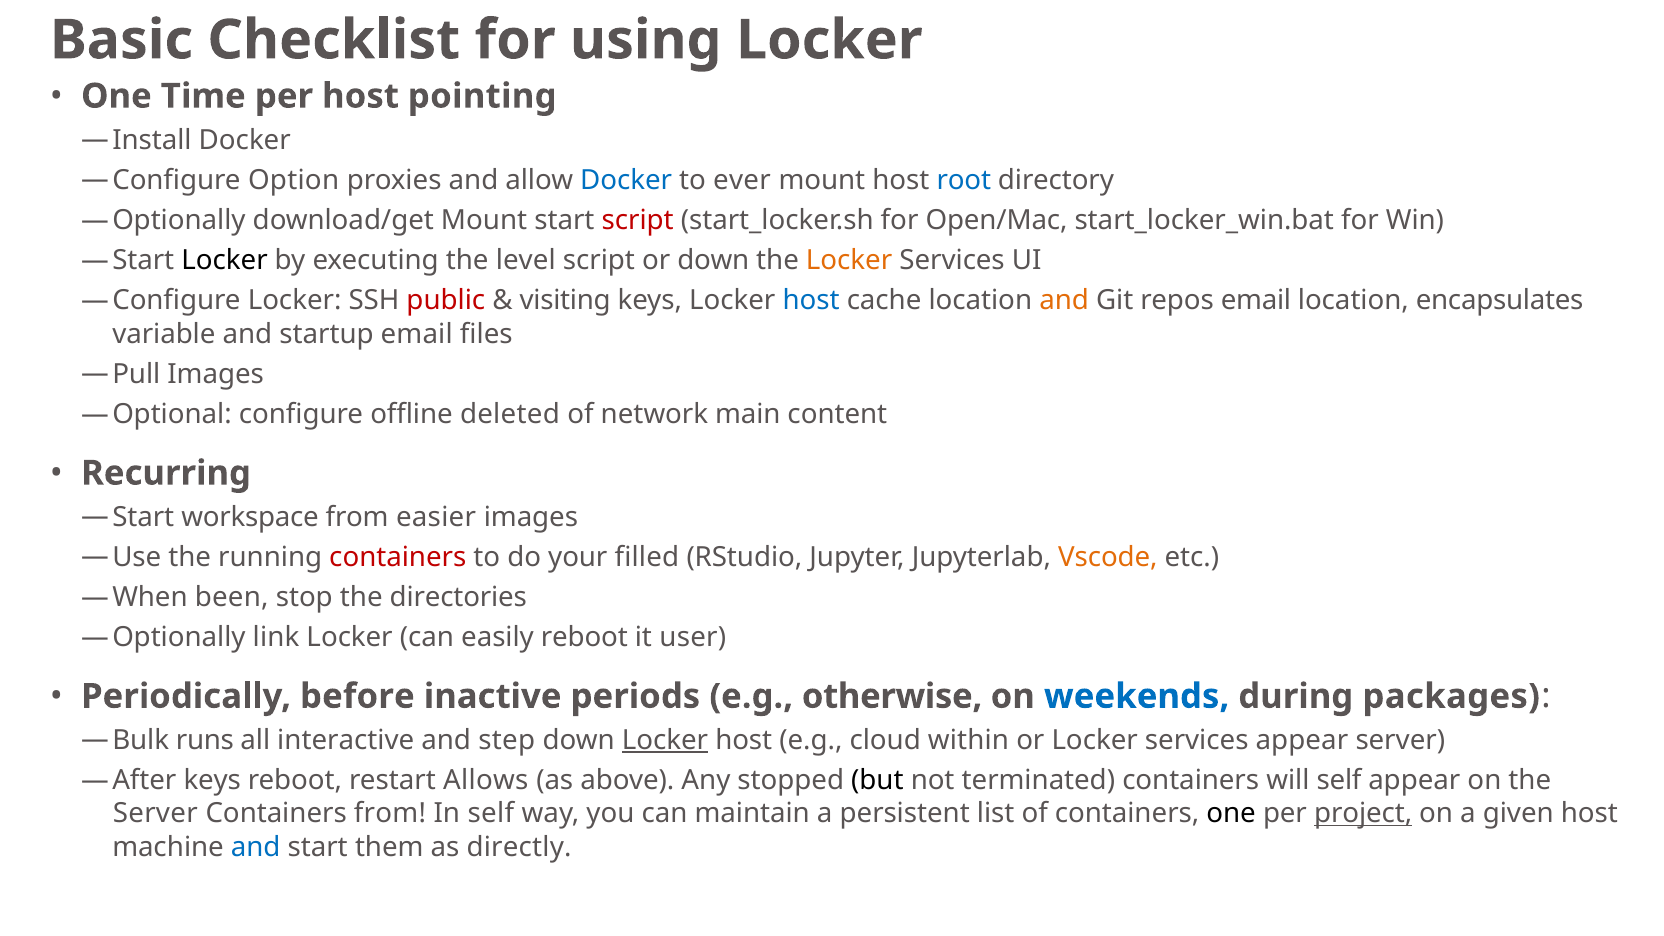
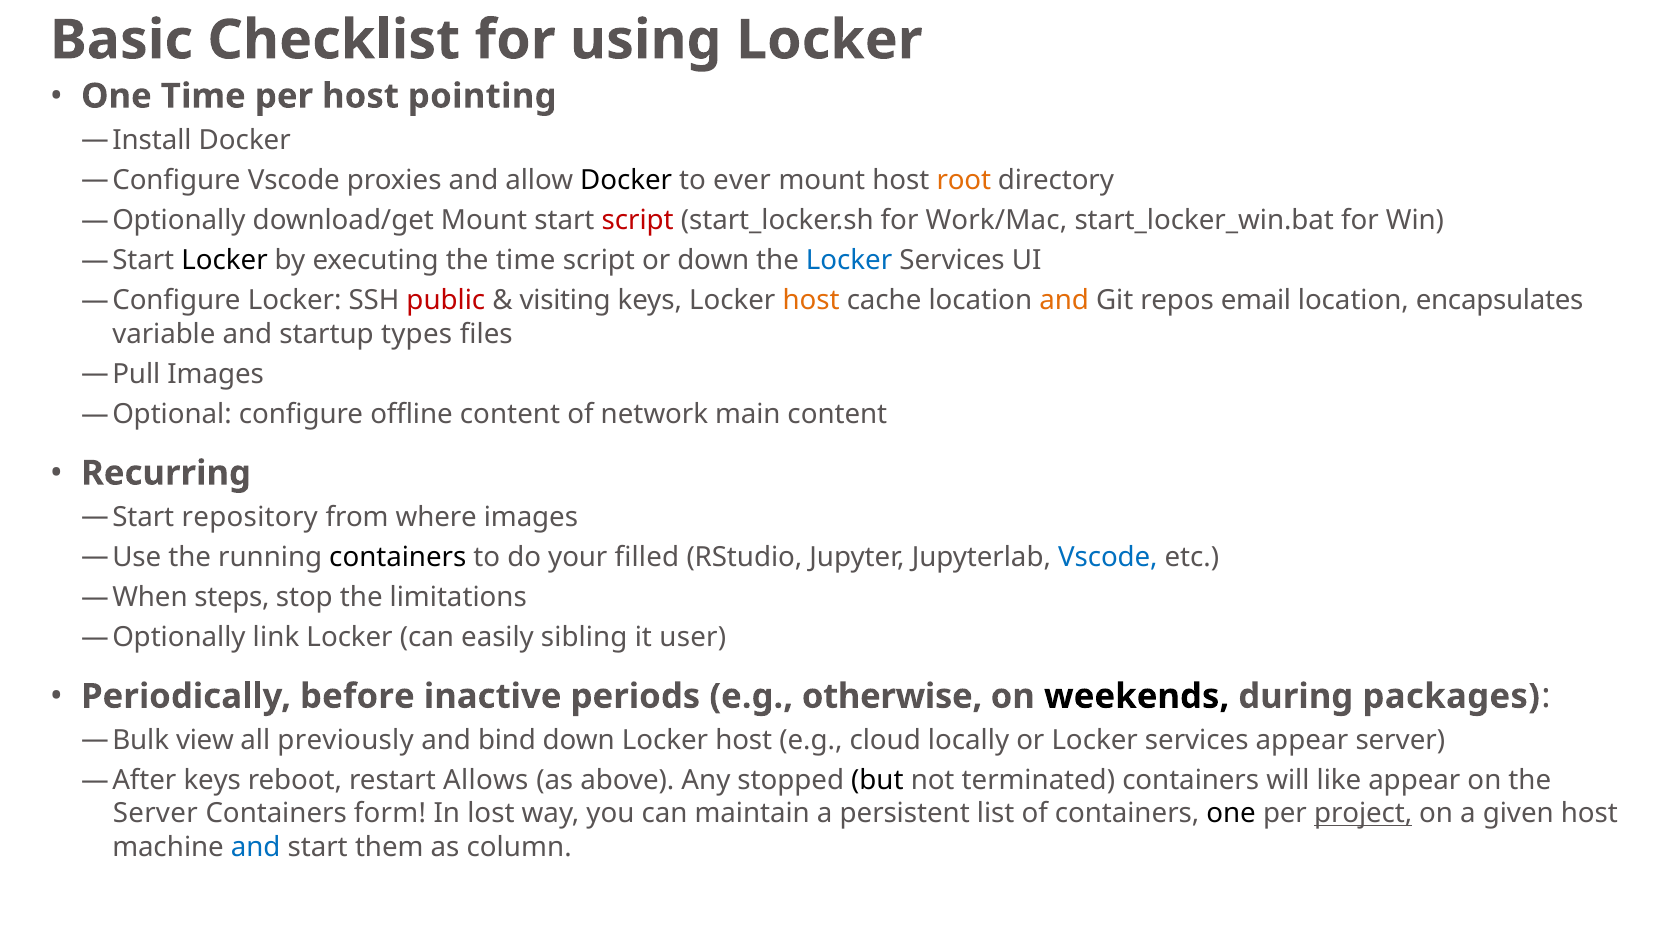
Option at (294, 180): Option -> Vscode
Docker at (626, 180) colour: blue -> black
root colour: blue -> orange
Open/Mac: Open/Mac -> Work/Mac
the level: level -> time
Locker at (849, 261) colour: orange -> blue
host at (811, 301) colour: blue -> orange
startup email: email -> types
offline deleted: deleted -> content
workspace: workspace -> repository
easier: easier -> where
containers at (398, 557) colour: red -> black
Vscode at (1108, 557) colour: orange -> blue
been: been -> steps
directories: directories -> limitations
easily reboot: reboot -> sibling
weekends colour: blue -> black
runs: runs -> view
interactive: interactive -> previously
step: step -> bind
Locker at (665, 740) underline: present -> none
within: within -> locally
will self: self -> like
Containers from: from -> form
In self: self -> lost
directly: directly -> column
